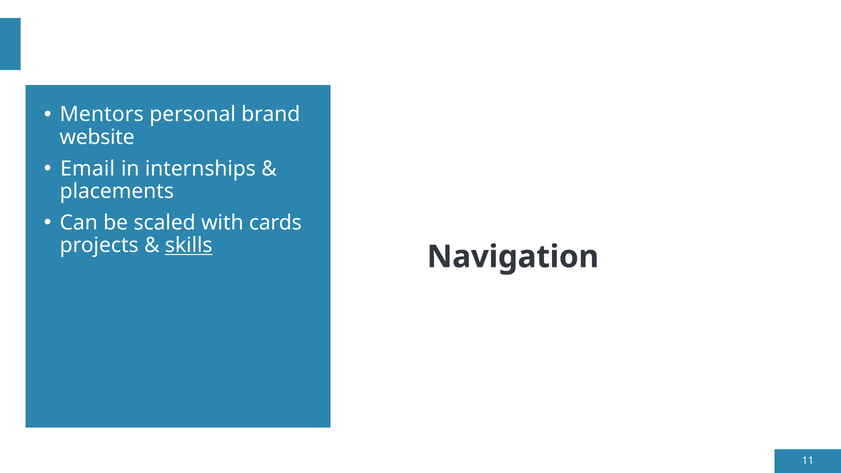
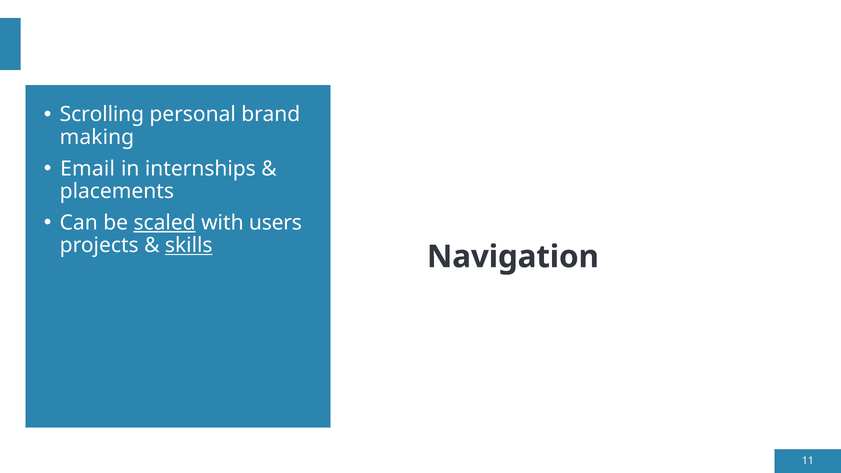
Mentors: Mentors -> Scrolling
website: website -> making
scaled underline: none -> present
cards: cards -> users
